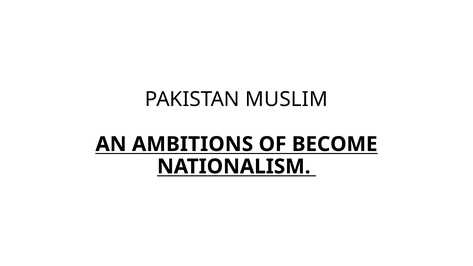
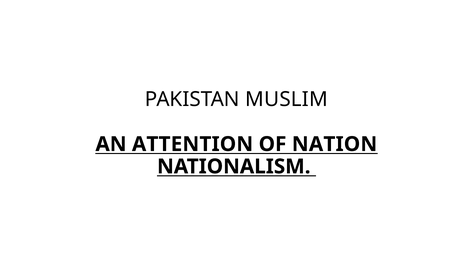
AMBITIONS: AMBITIONS -> ATTENTION
BECOME: BECOME -> NATION
